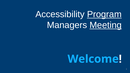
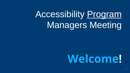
Meeting underline: present -> none
